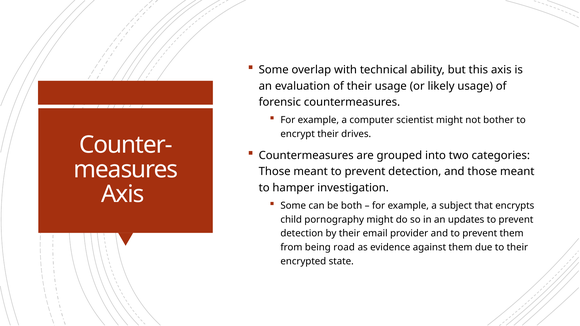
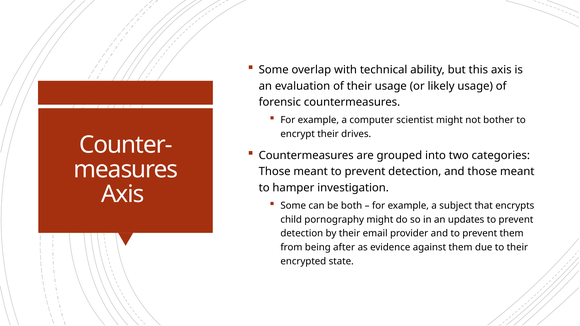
road: road -> after
